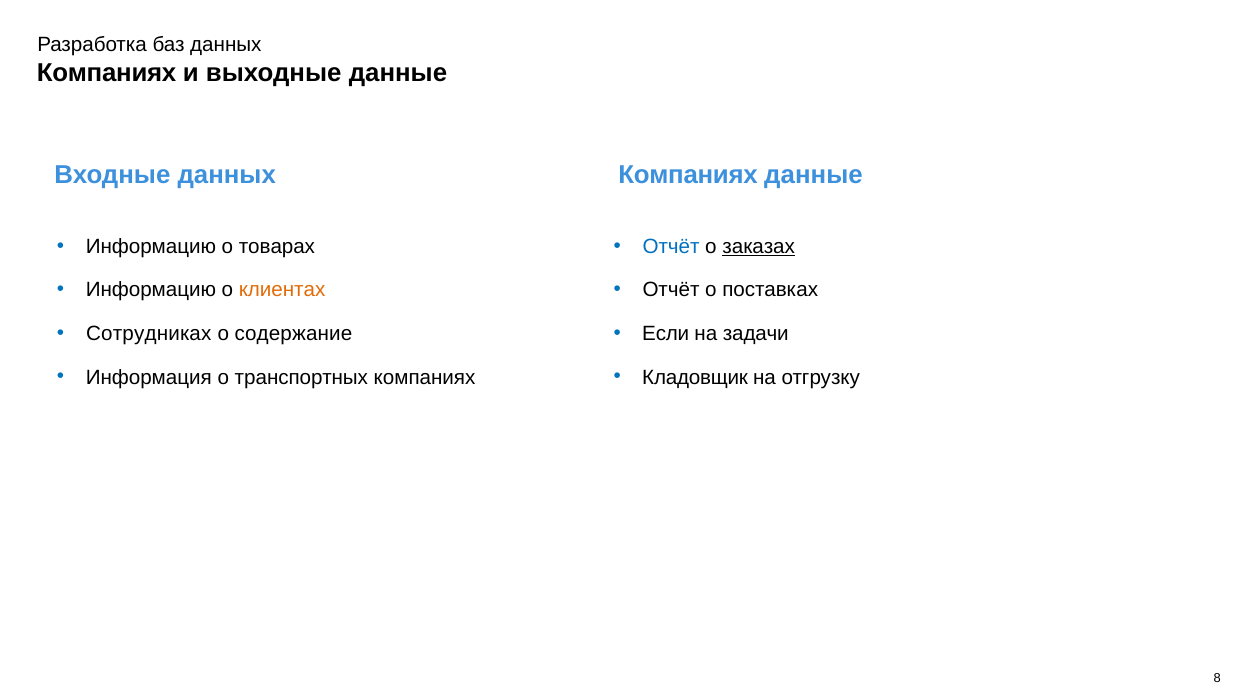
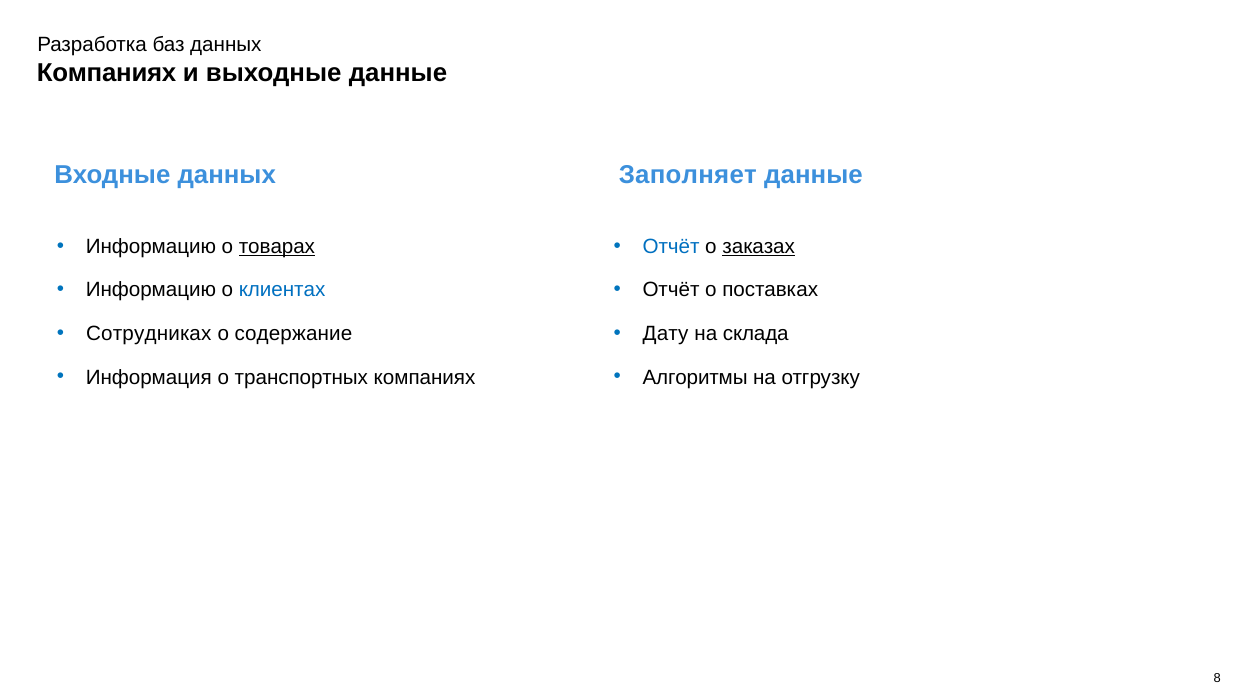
Компаниях at (688, 175): Компаниях -> Заполняет
товарах underline: none -> present
клиентах colour: orange -> blue
Если: Если -> Дату
задачи: задачи -> склада
Кладовщик: Кладовщик -> Алгоритмы
